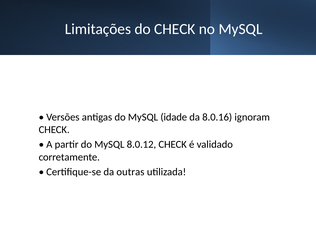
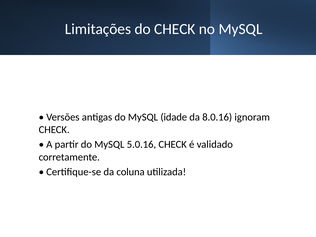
8.0.12: 8.0.12 -> 5.0.16
outras: outras -> coluna
